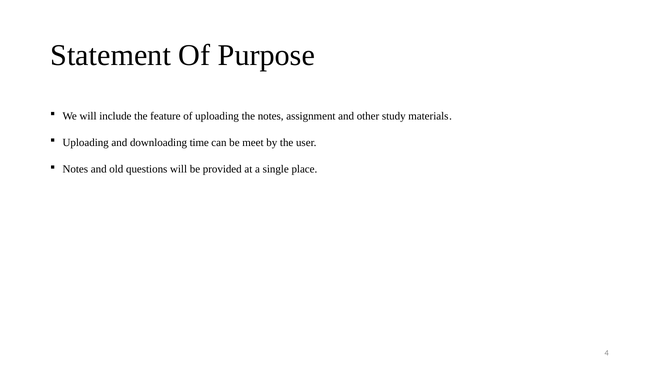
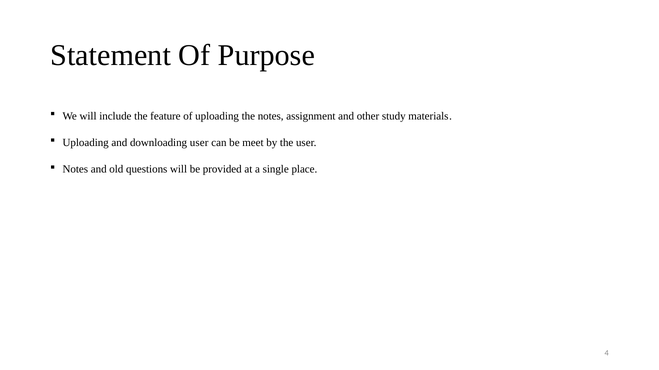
downloading time: time -> user
